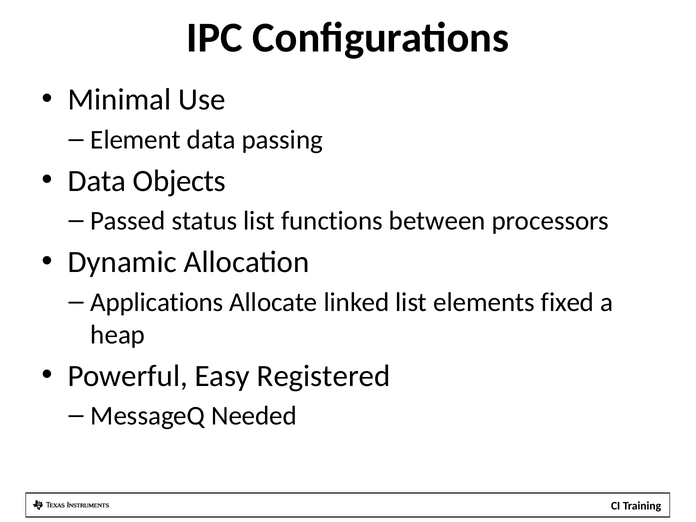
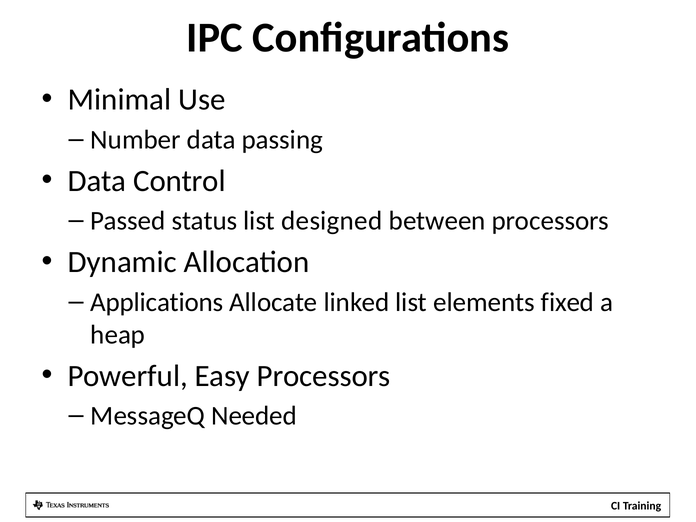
Element: Element -> Number
Objects: Objects -> Control
functions: functions -> designed
Easy Registered: Registered -> Processors
